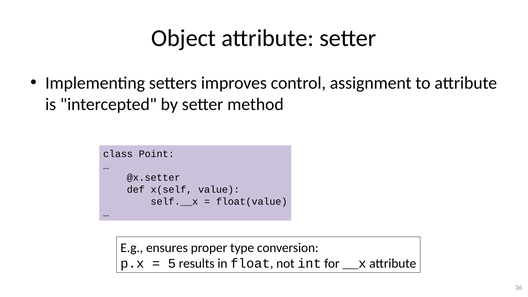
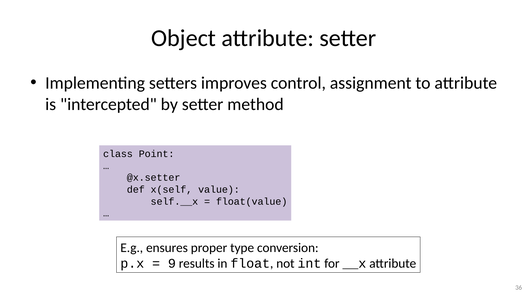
5: 5 -> 9
